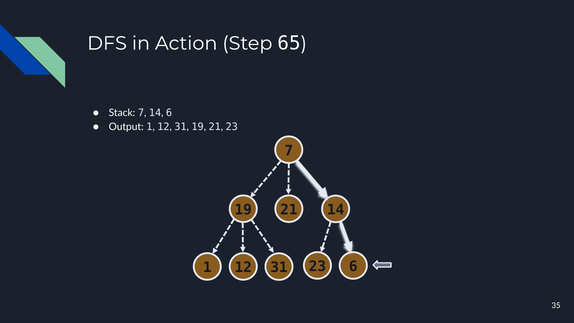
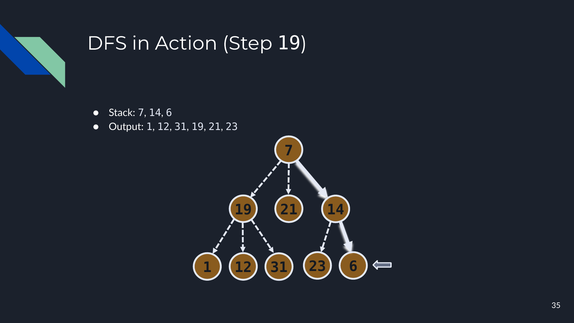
Step 65: 65 -> 19
